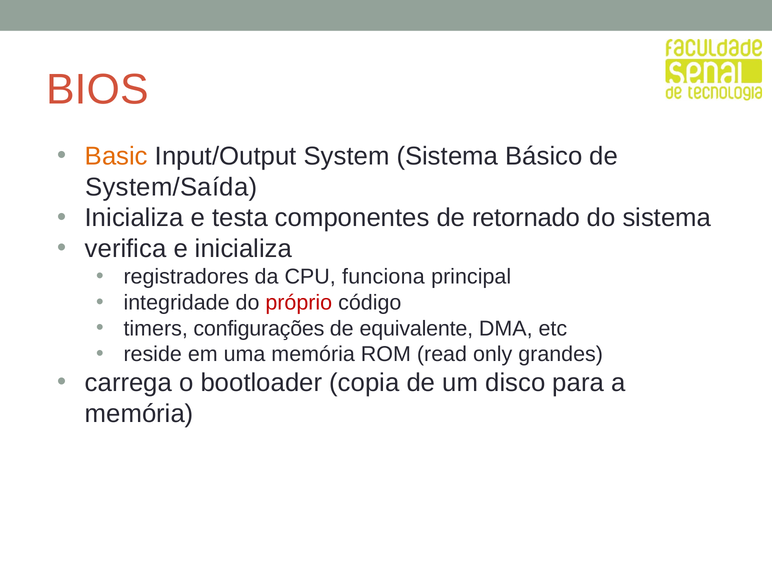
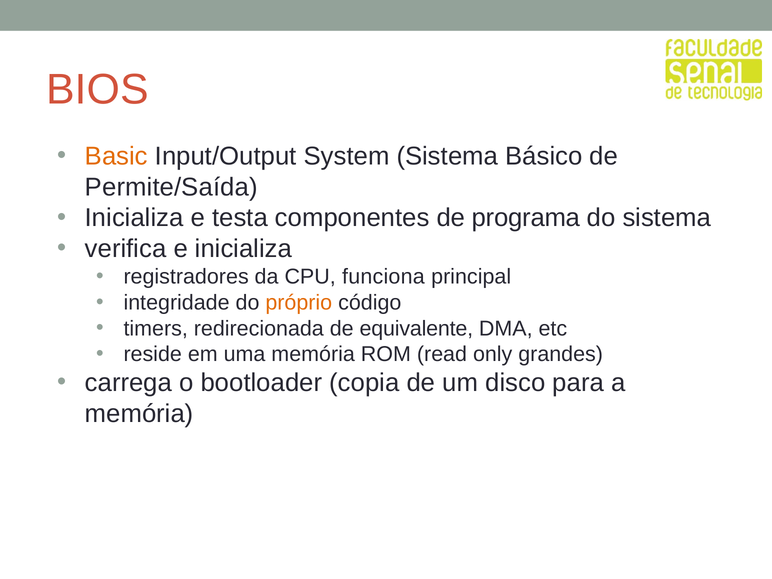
System/Saída: System/Saída -> Permite/Saída
retornado: retornado -> programa
próprio colour: red -> orange
configurações: configurações -> redirecionada
